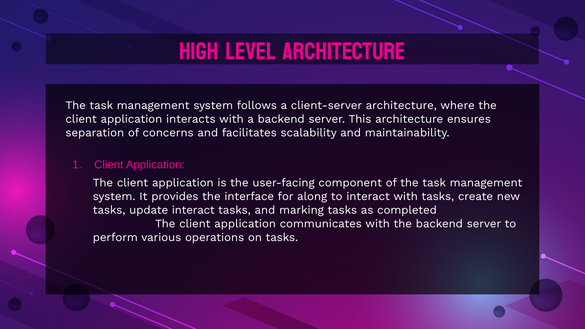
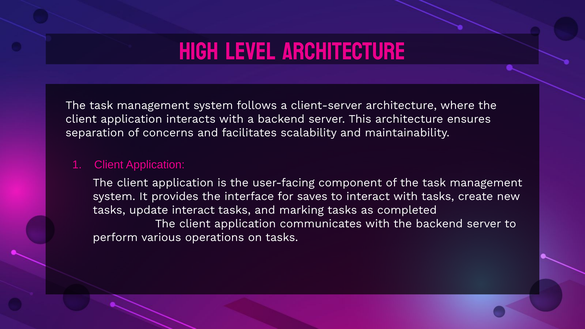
along: along -> saves
